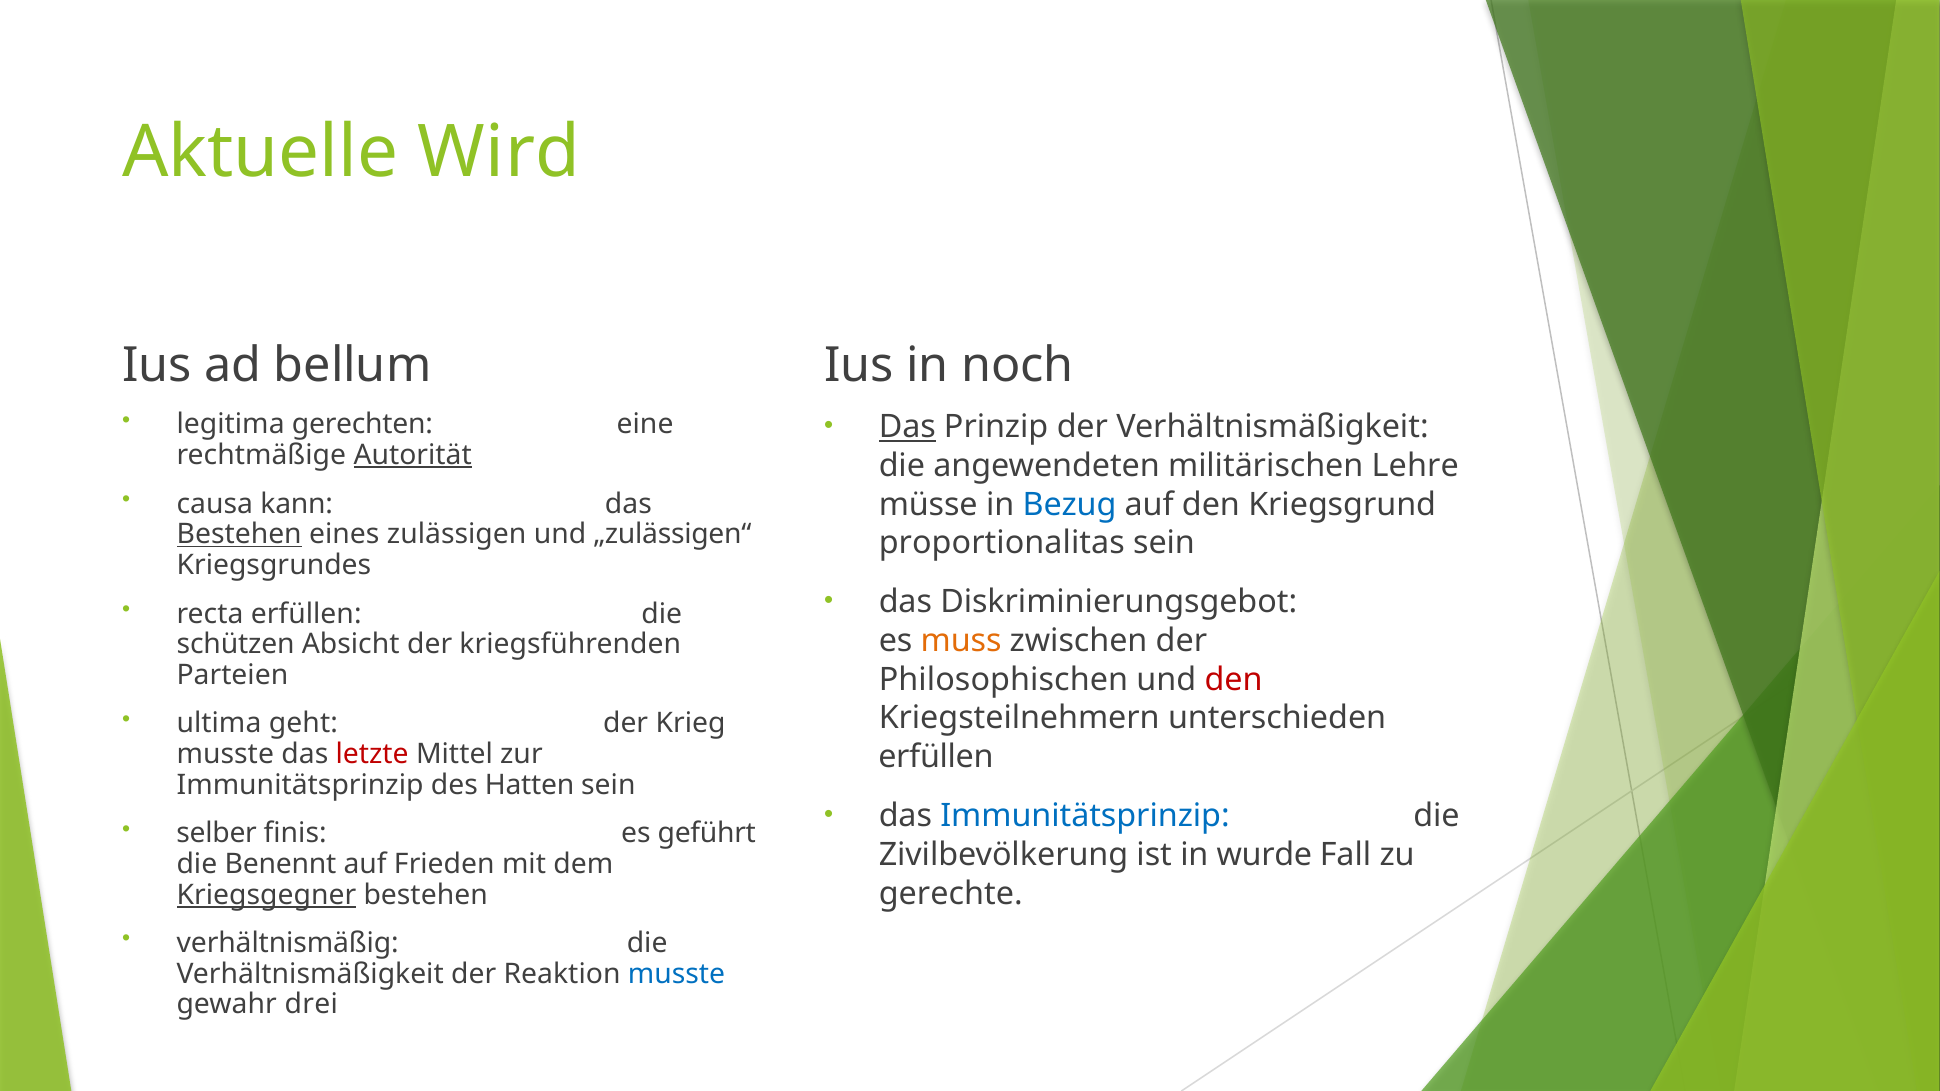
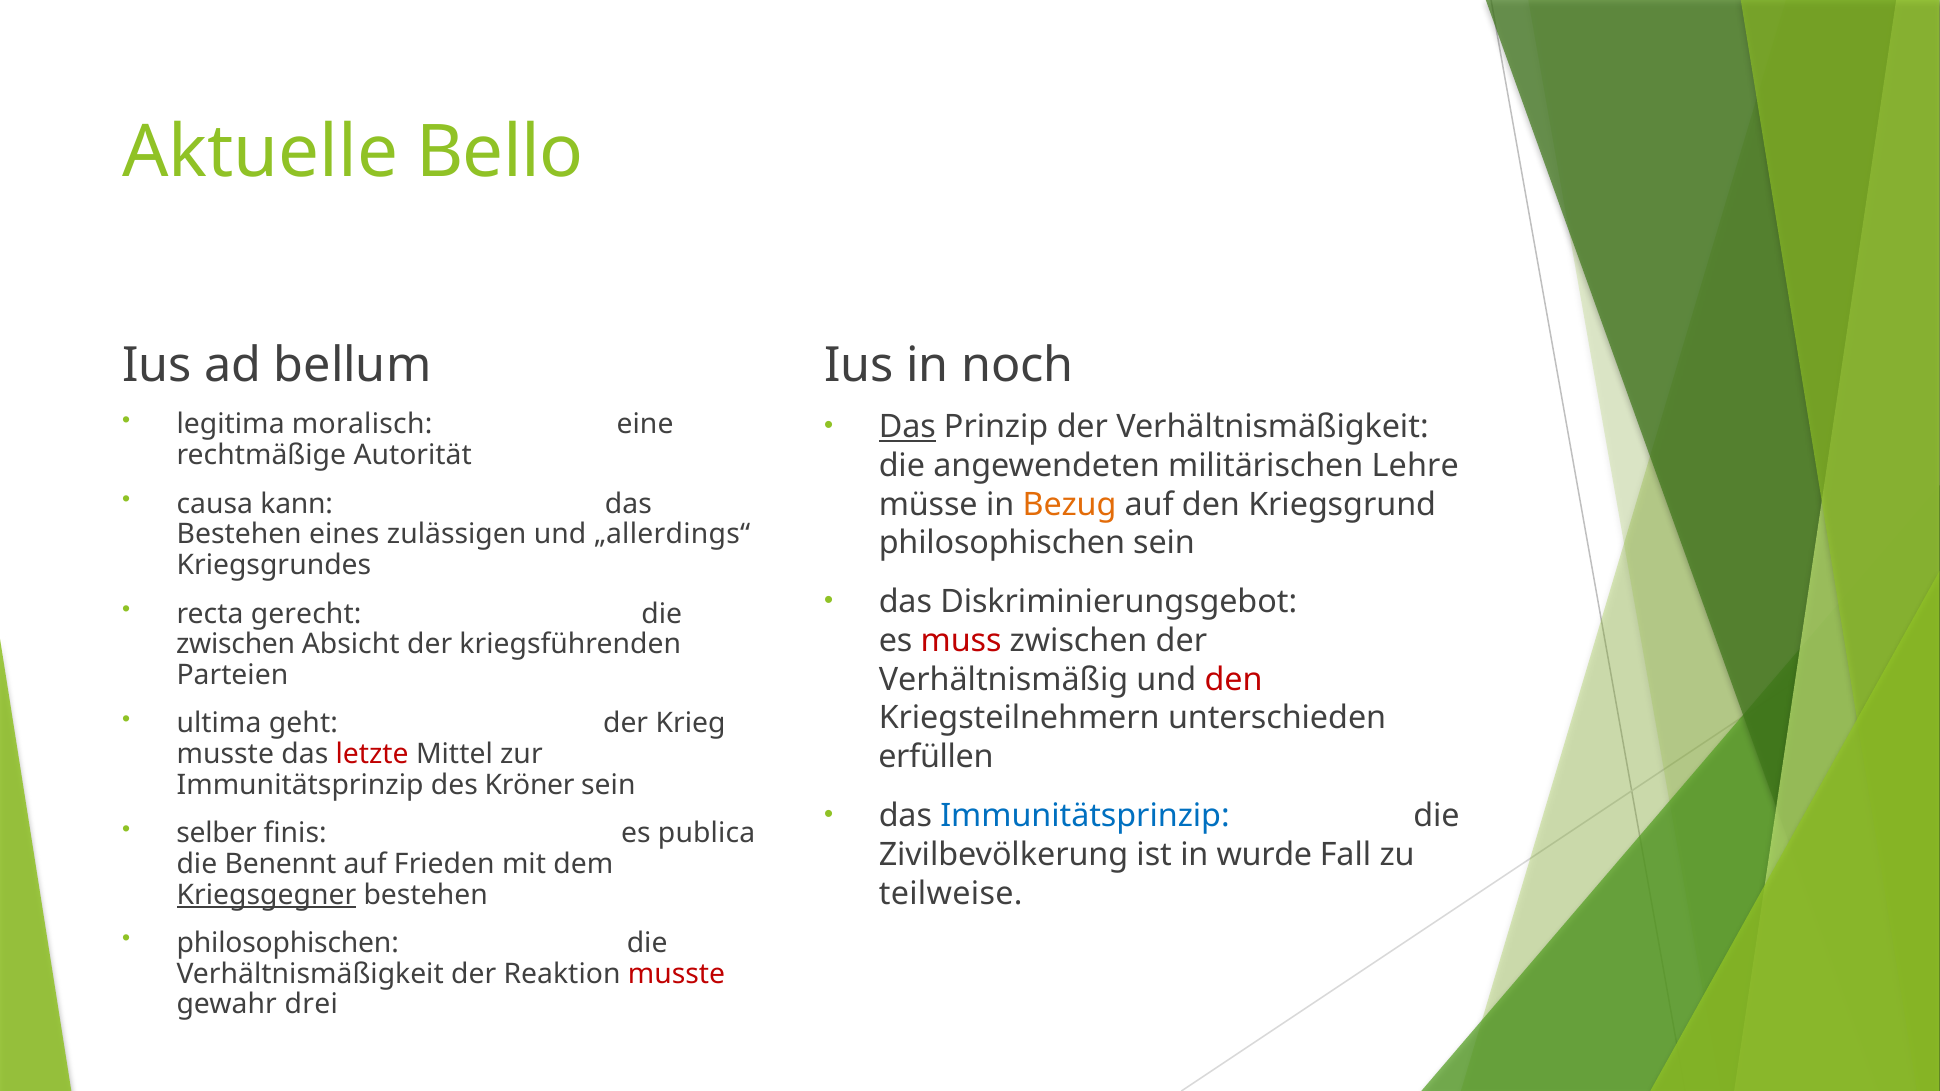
Wird: Wird -> Bello
gerechten: gerechten -> moralisch
Autorität underline: present -> none
Bezug colour: blue -> orange
Bestehen at (239, 535) underline: present -> none
„zulässigen“: „zulässigen“ -> „allerdings“
proportionalitas at (1002, 543): proportionalitas -> philosophischen
recta erfüllen: erfüllen -> gerecht
muss colour: orange -> red
schützen at (236, 644): schützen -> zwischen
Philosophischen: Philosophischen -> Verhältnismäßig
Hatten: Hatten -> Kröner
geführt: geführt -> publica
gerechte: gerechte -> teilweise
verhältnismäßig at (288, 944): verhältnismäßig -> philosophischen
musste at (677, 974) colour: blue -> red
